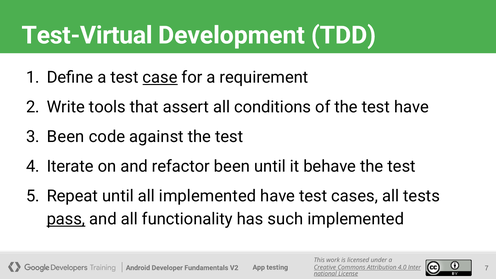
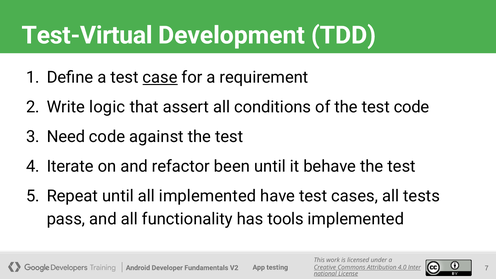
tools: tools -> logic
test have: have -> code
Been at (66, 137): Been -> Need
pass underline: present -> none
such: such -> tools
